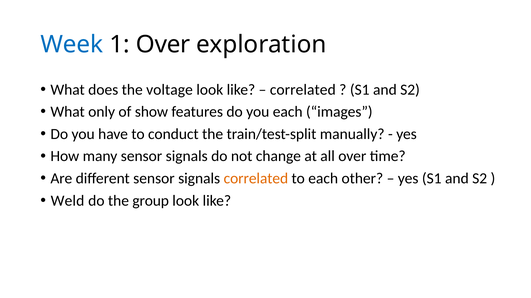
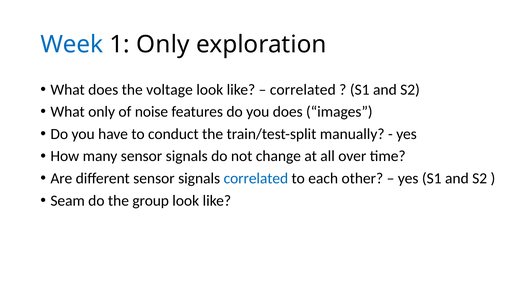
1 Over: Over -> Only
show: show -> noise
you each: each -> does
correlated at (256, 179) colour: orange -> blue
Weld: Weld -> Seam
